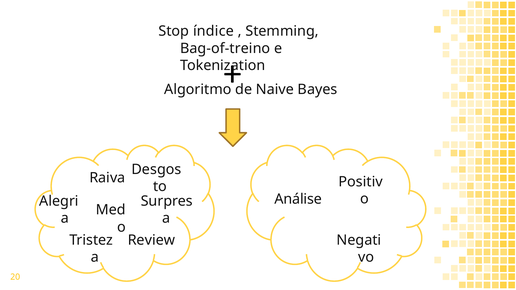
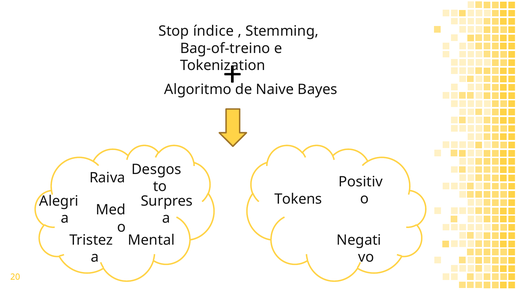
Análise: Análise -> Tokens
Review: Review -> Mental
